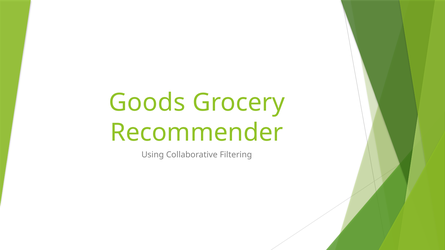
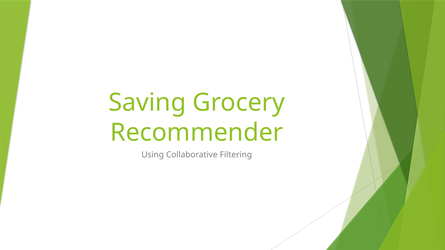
Goods: Goods -> Saving
